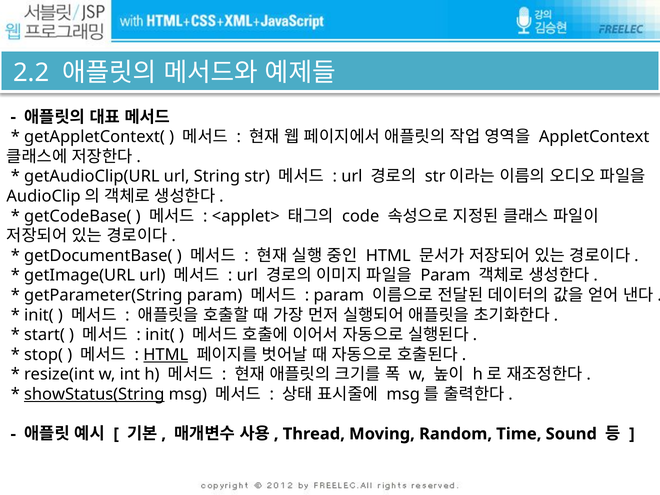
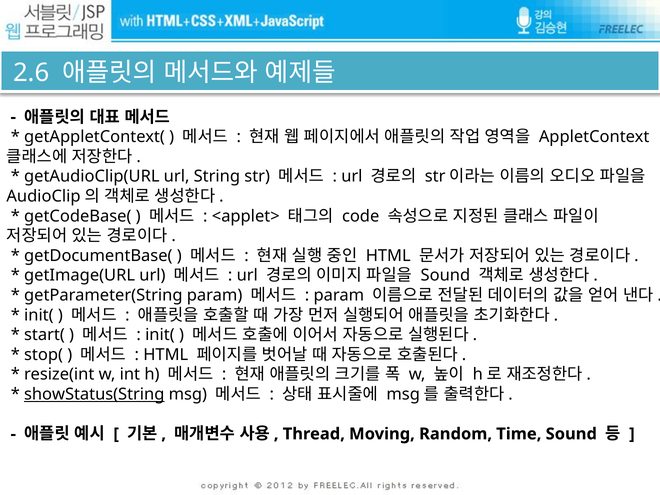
2.2: 2.2 -> 2.6
Param at (445, 276): Param -> Sound
HTML at (166, 355) underline: present -> none
